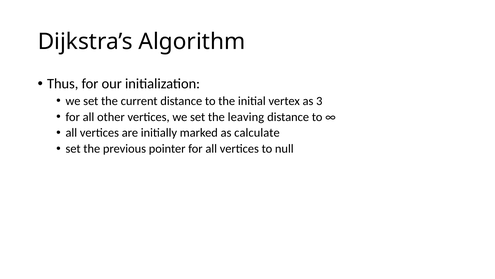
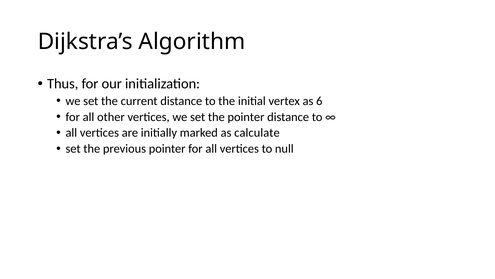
3: 3 -> 6
the leaving: leaving -> pointer
